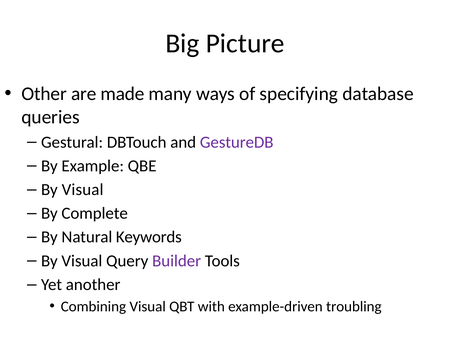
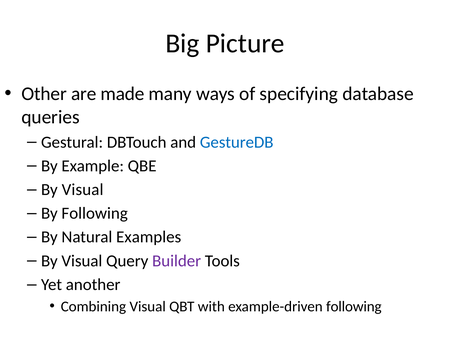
GestureDB colour: purple -> blue
By Complete: Complete -> Following
Keywords: Keywords -> Examples
example-driven troubling: troubling -> following
